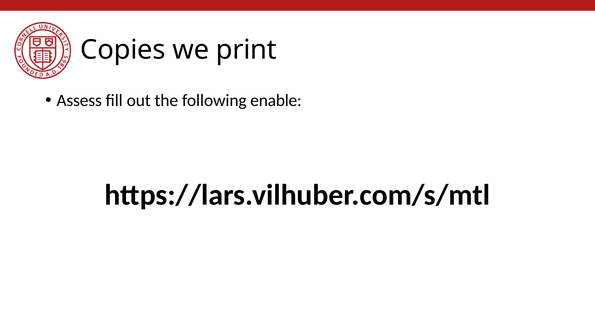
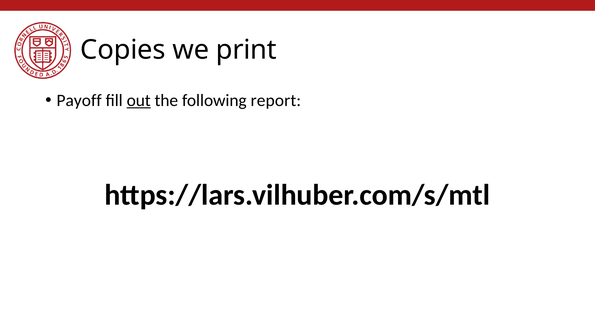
Assess: Assess -> Payoff
out underline: none -> present
enable: enable -> report
